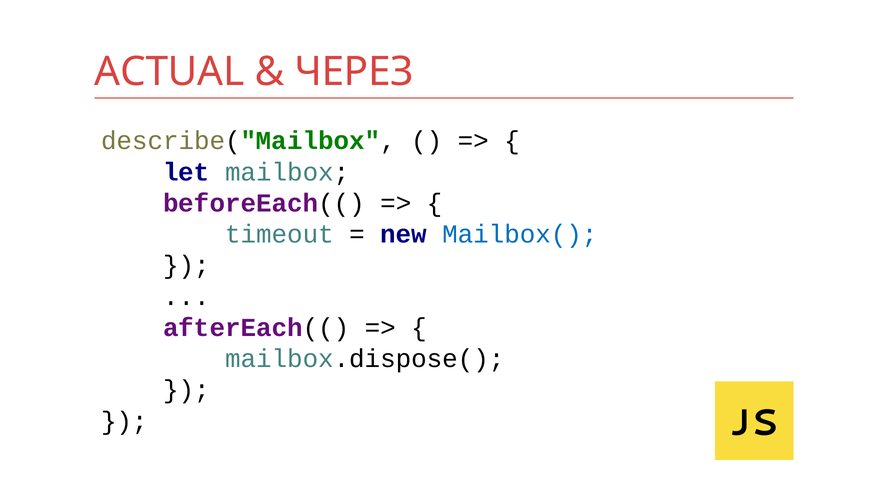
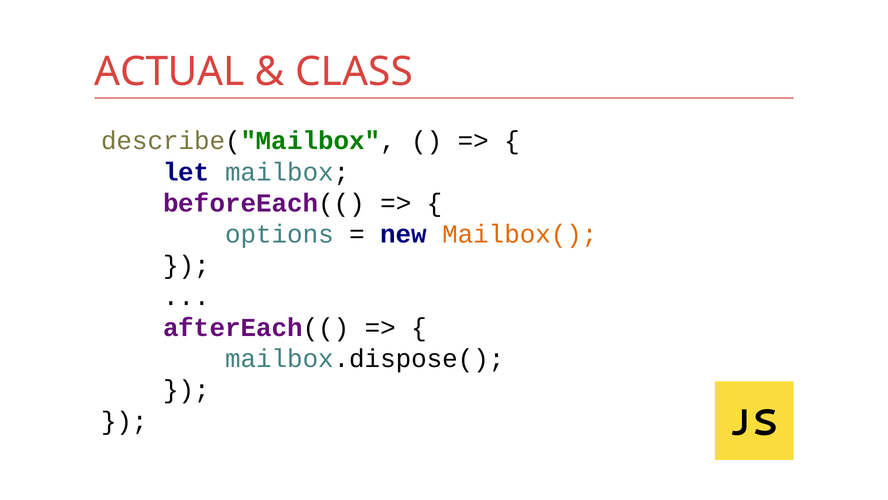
ЧЕРЕЗ: ЧЕРЕЗ -> CLASS
timeout: timeout -> options
Mailbox( colour: blue -> orange
